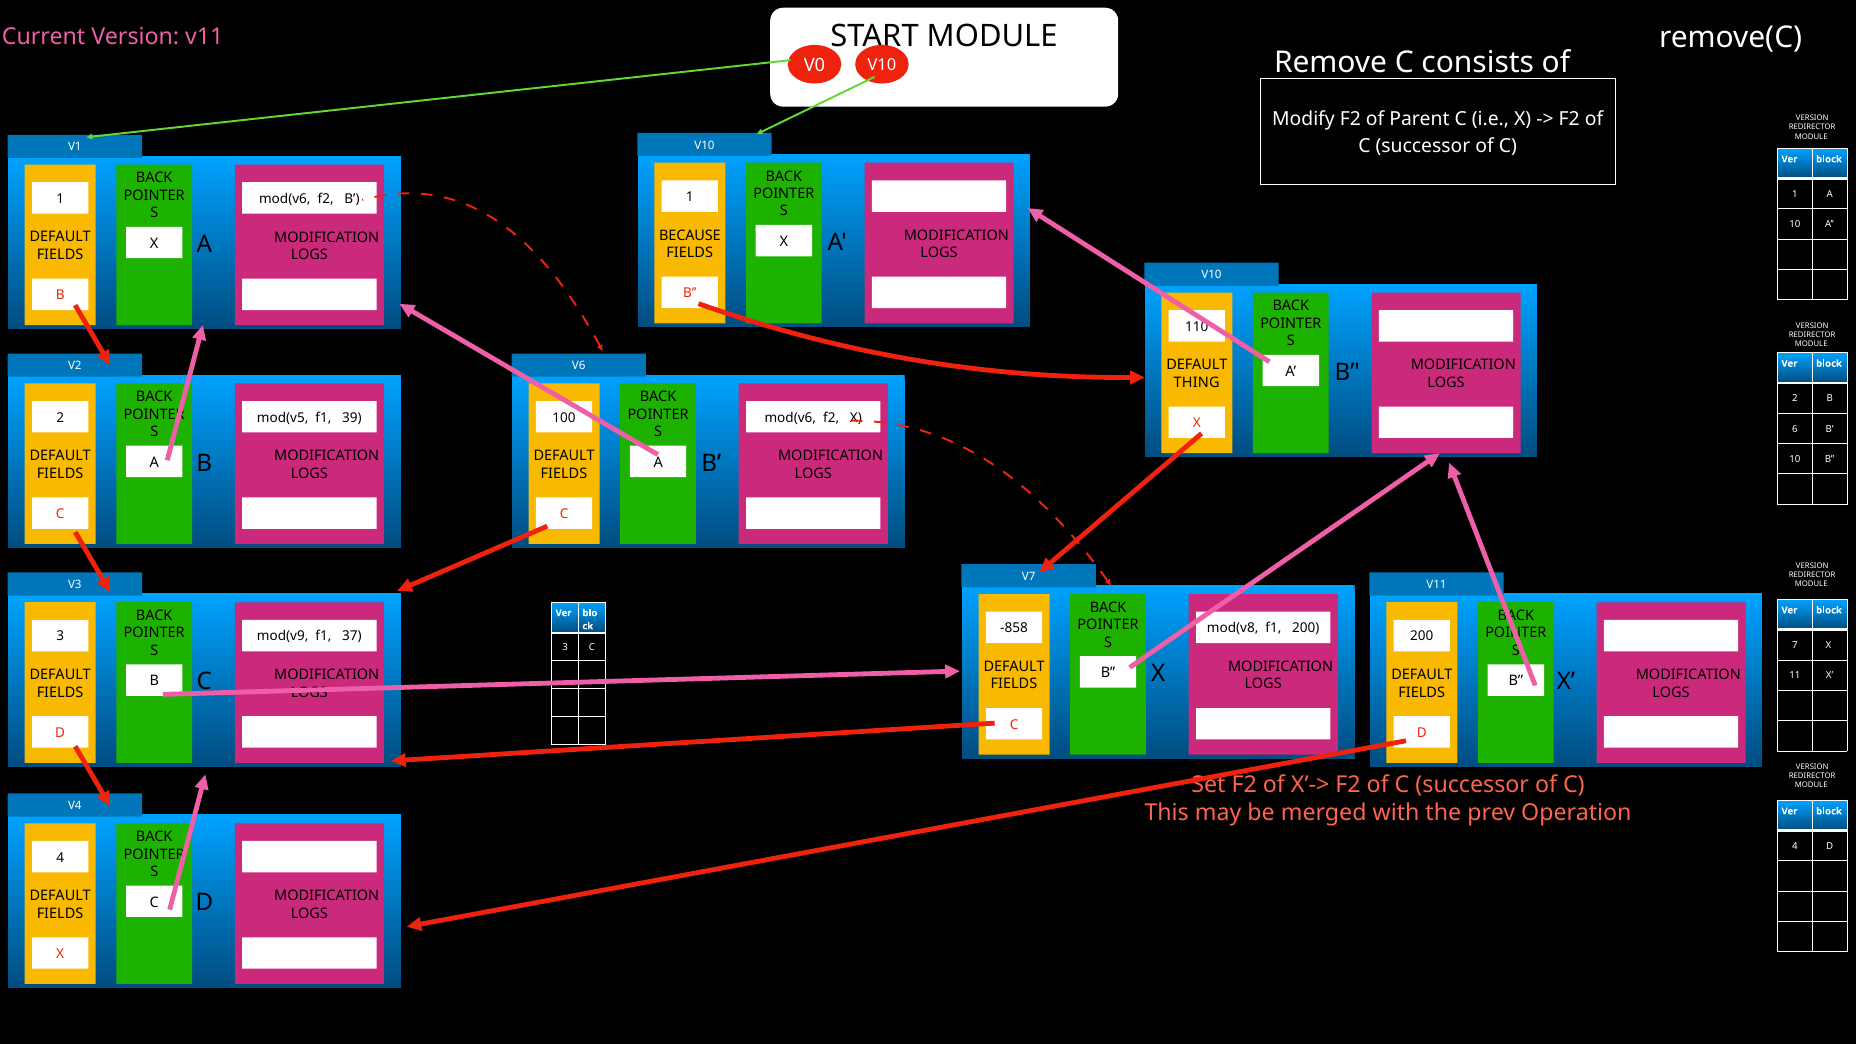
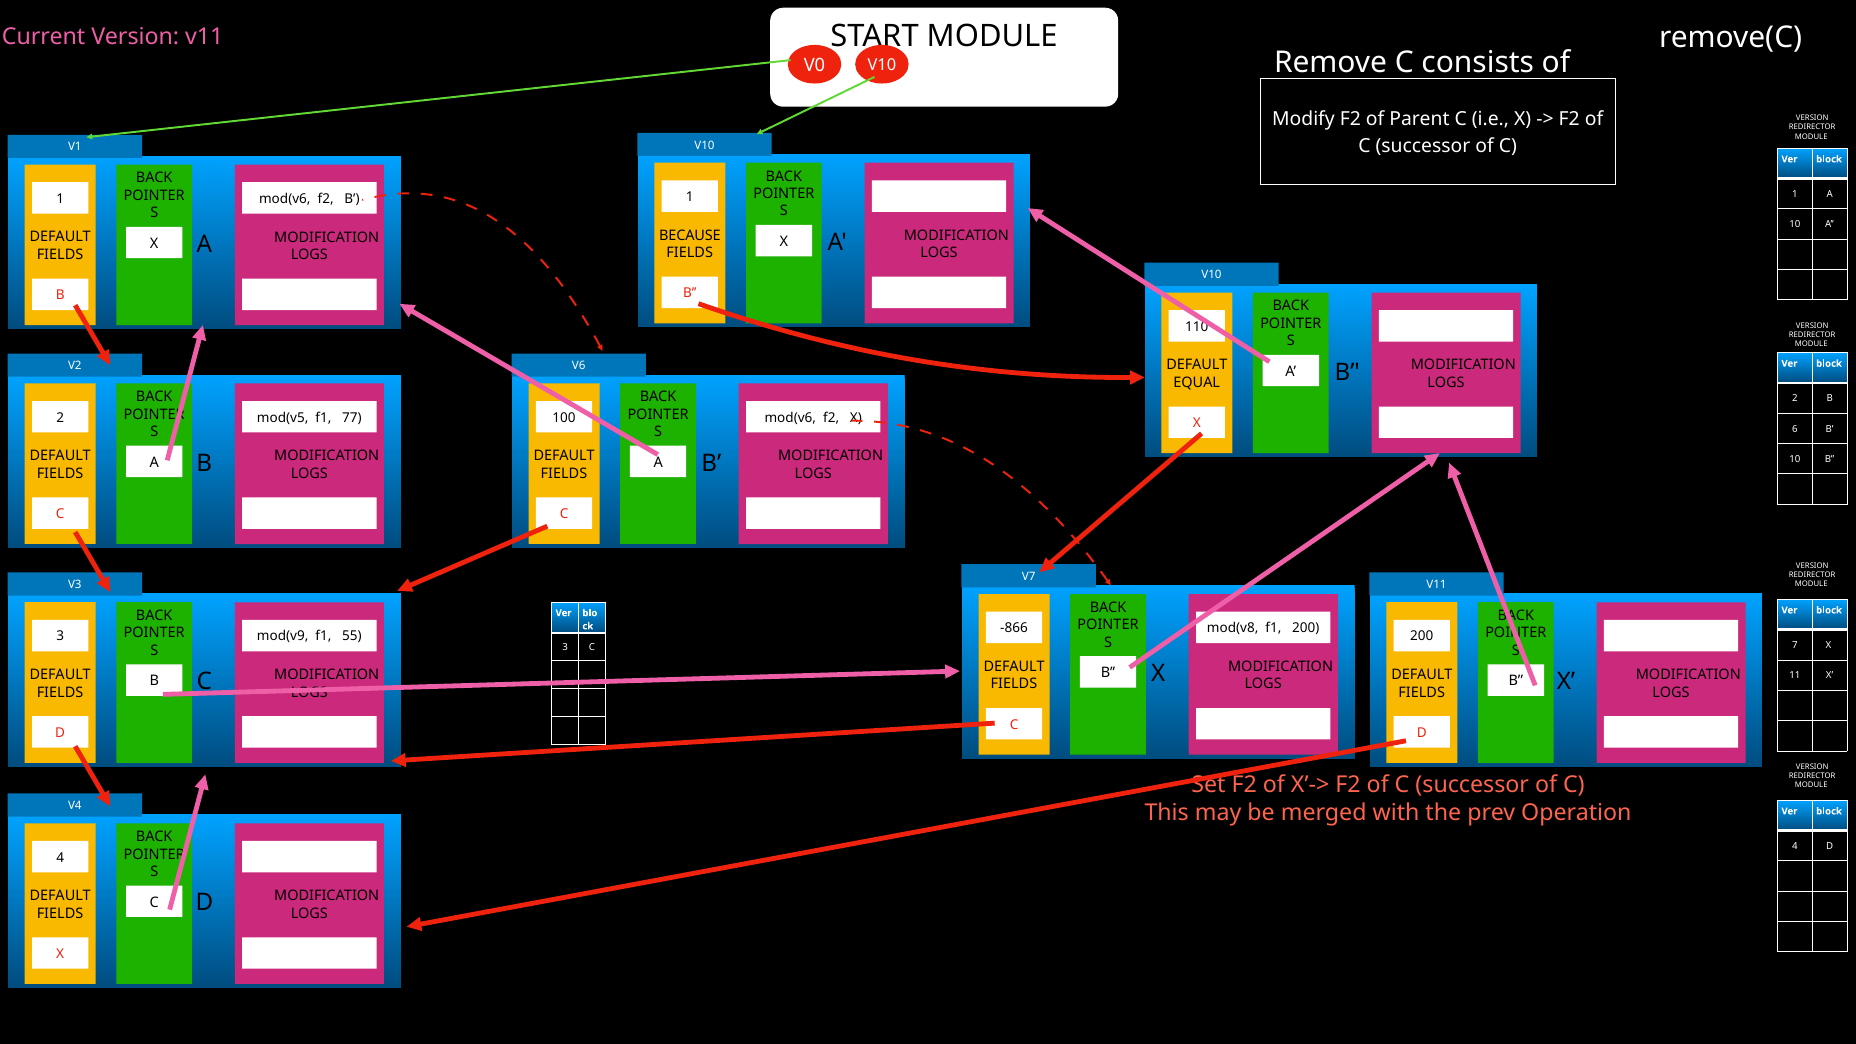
THING: THING -> EQUAL
39: 39 -> 77
-858: -858 -> -866
37: 37 -> 55
